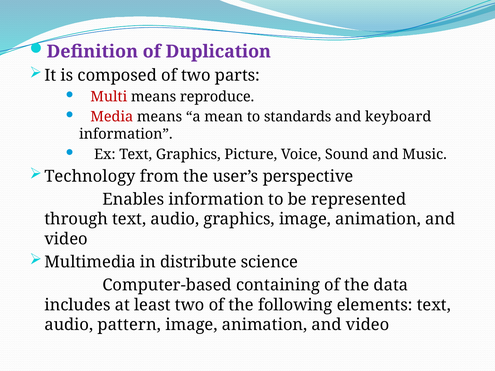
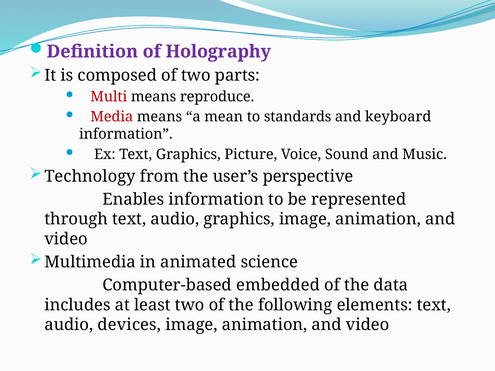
Duplication: Duplication -> Holography
distribute: distribute -> animated
containing: containing -> embedded
pattern: pattern -> devices
